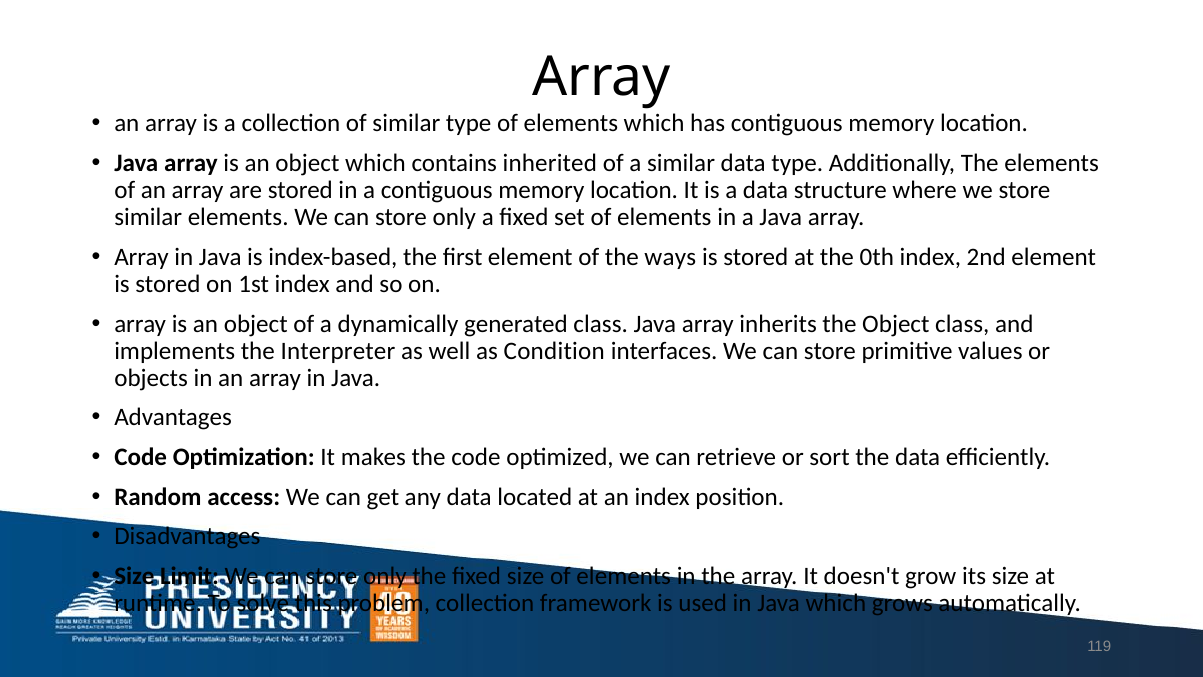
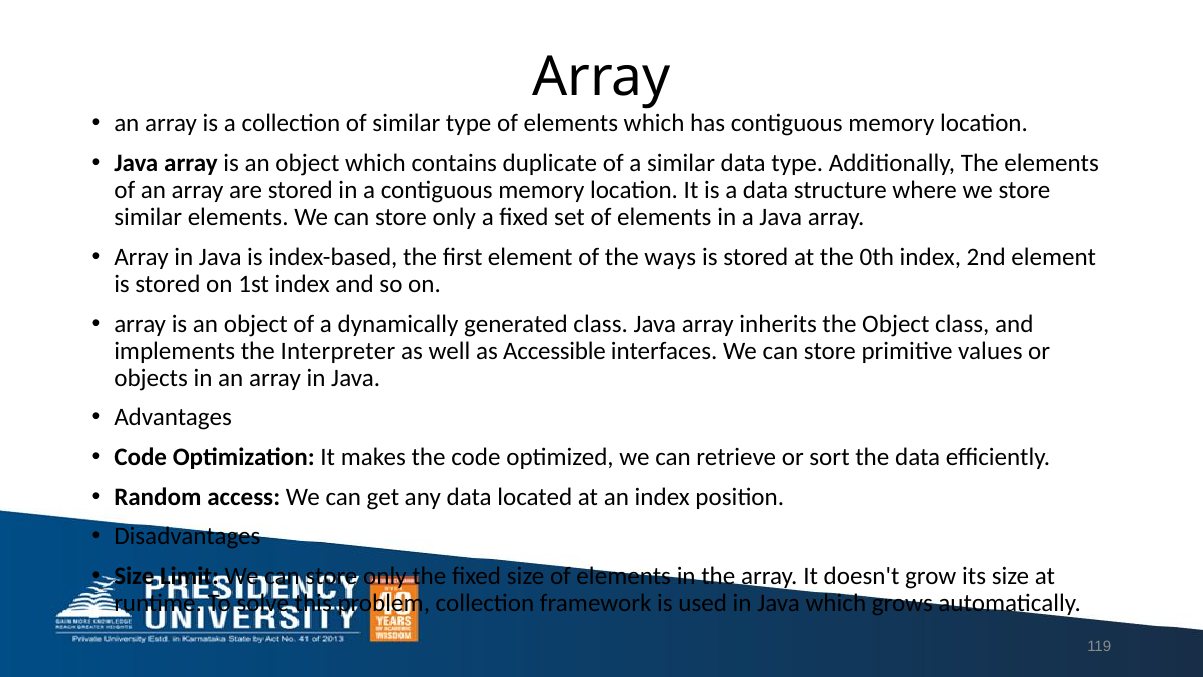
inherited: inherited -> duplicate
Condition: Condition -> Accessible
